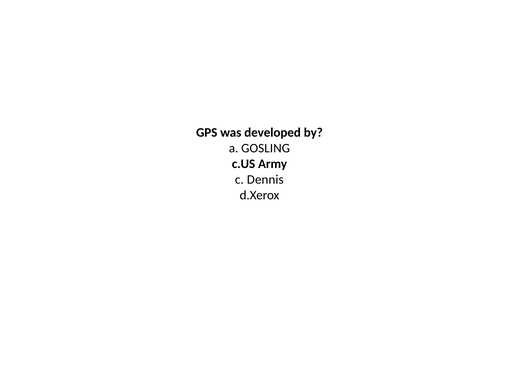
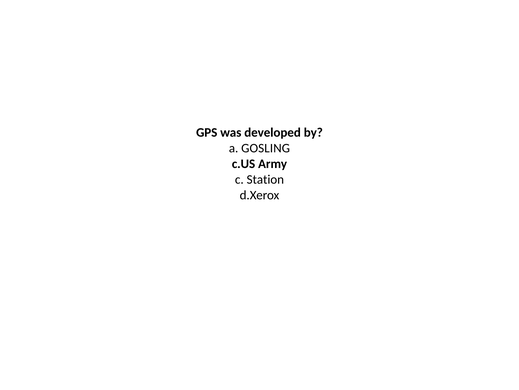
Dennis: Dennis -> Station
